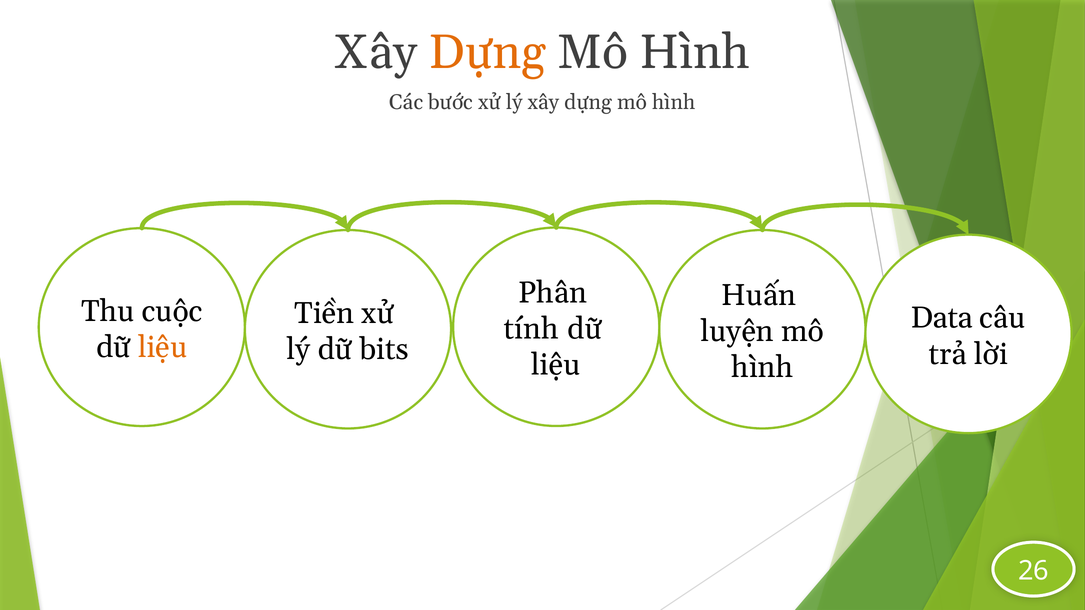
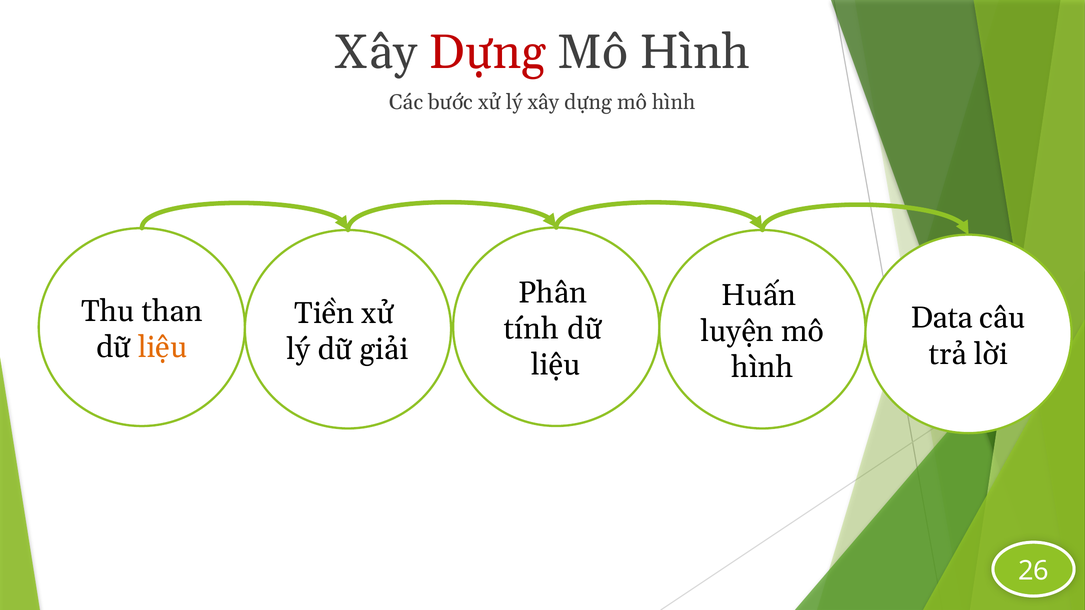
Dựng at (487, 52) colour: orange -> red
cuộc: cuộc -> than
bits: bits -> giải
